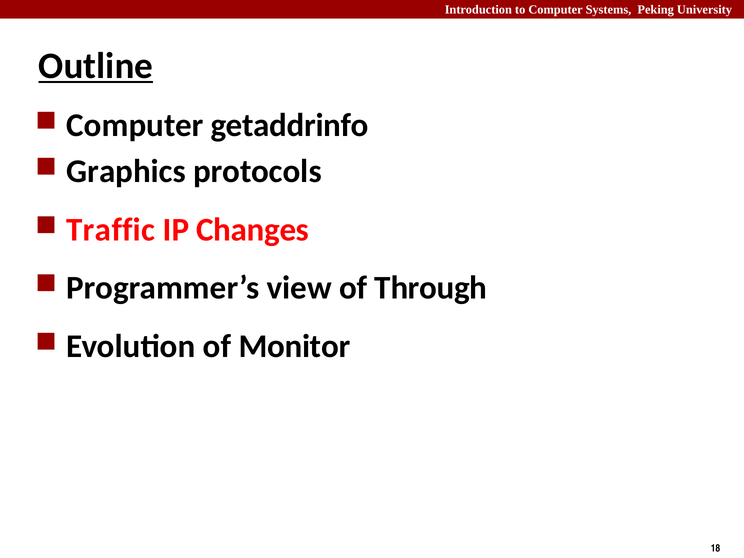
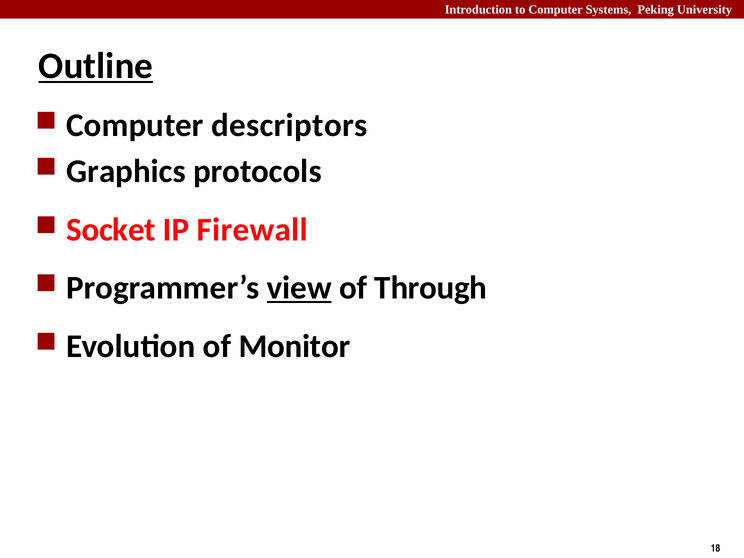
getaddrinfo: getaddrinfo -> descriptors
Traffic: Traffic -> Socket
Changes: Changes -> Firewall
view underline: none -> present
